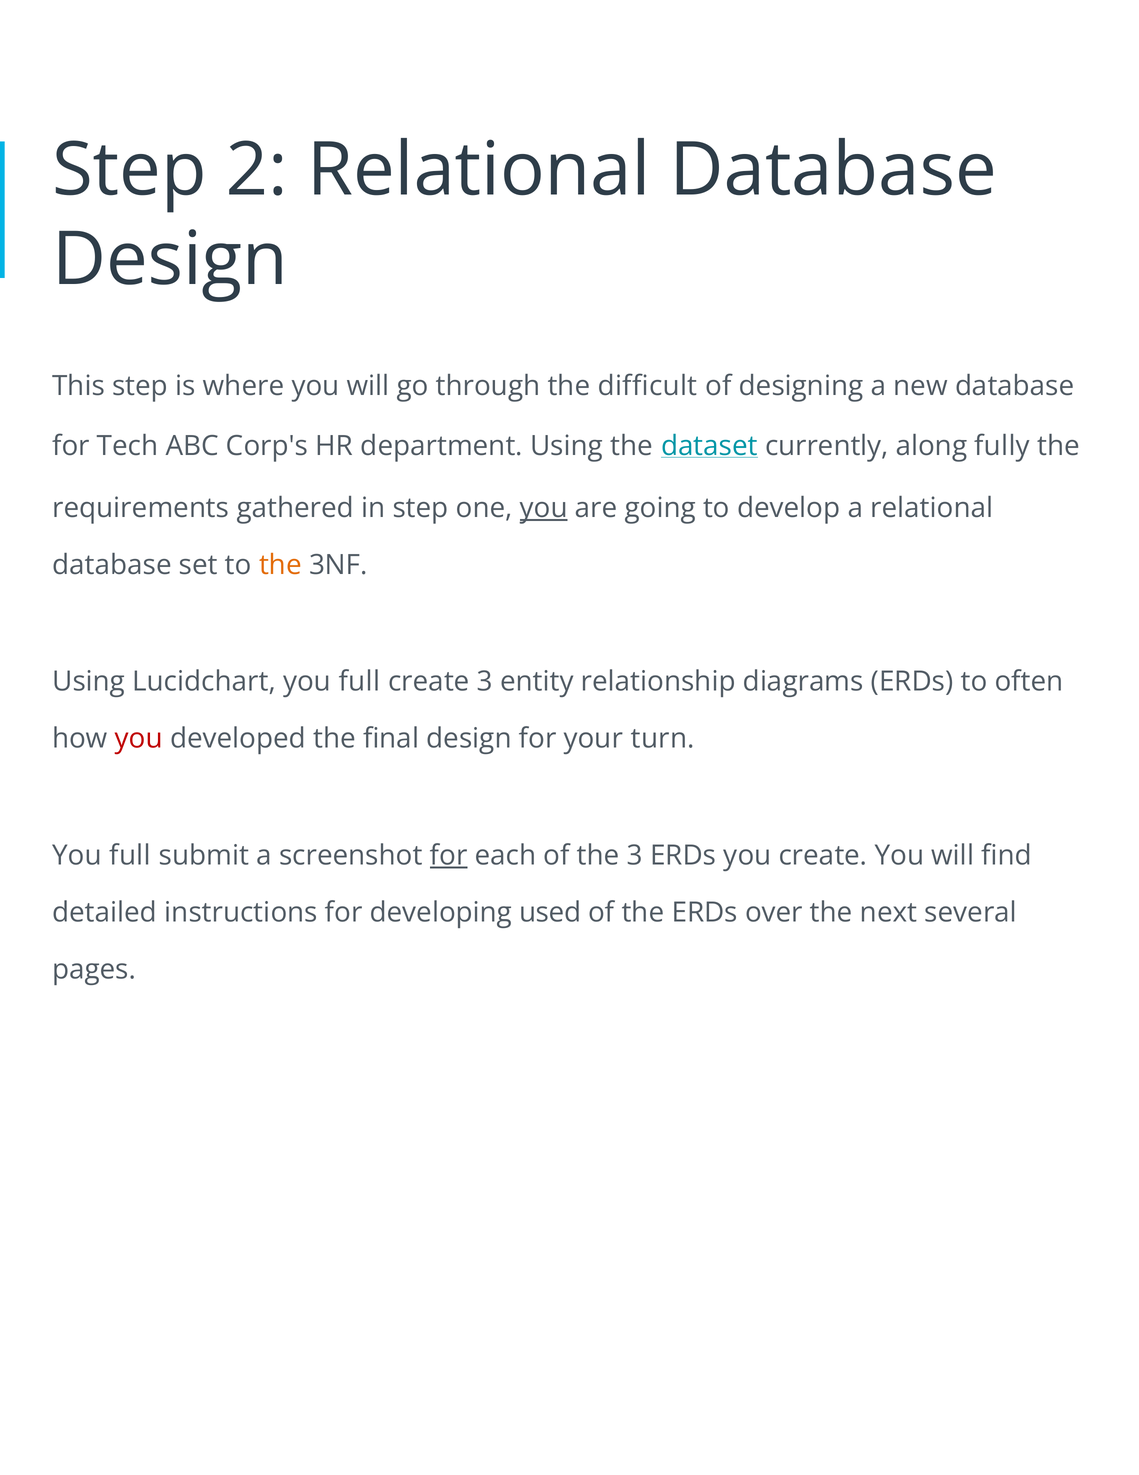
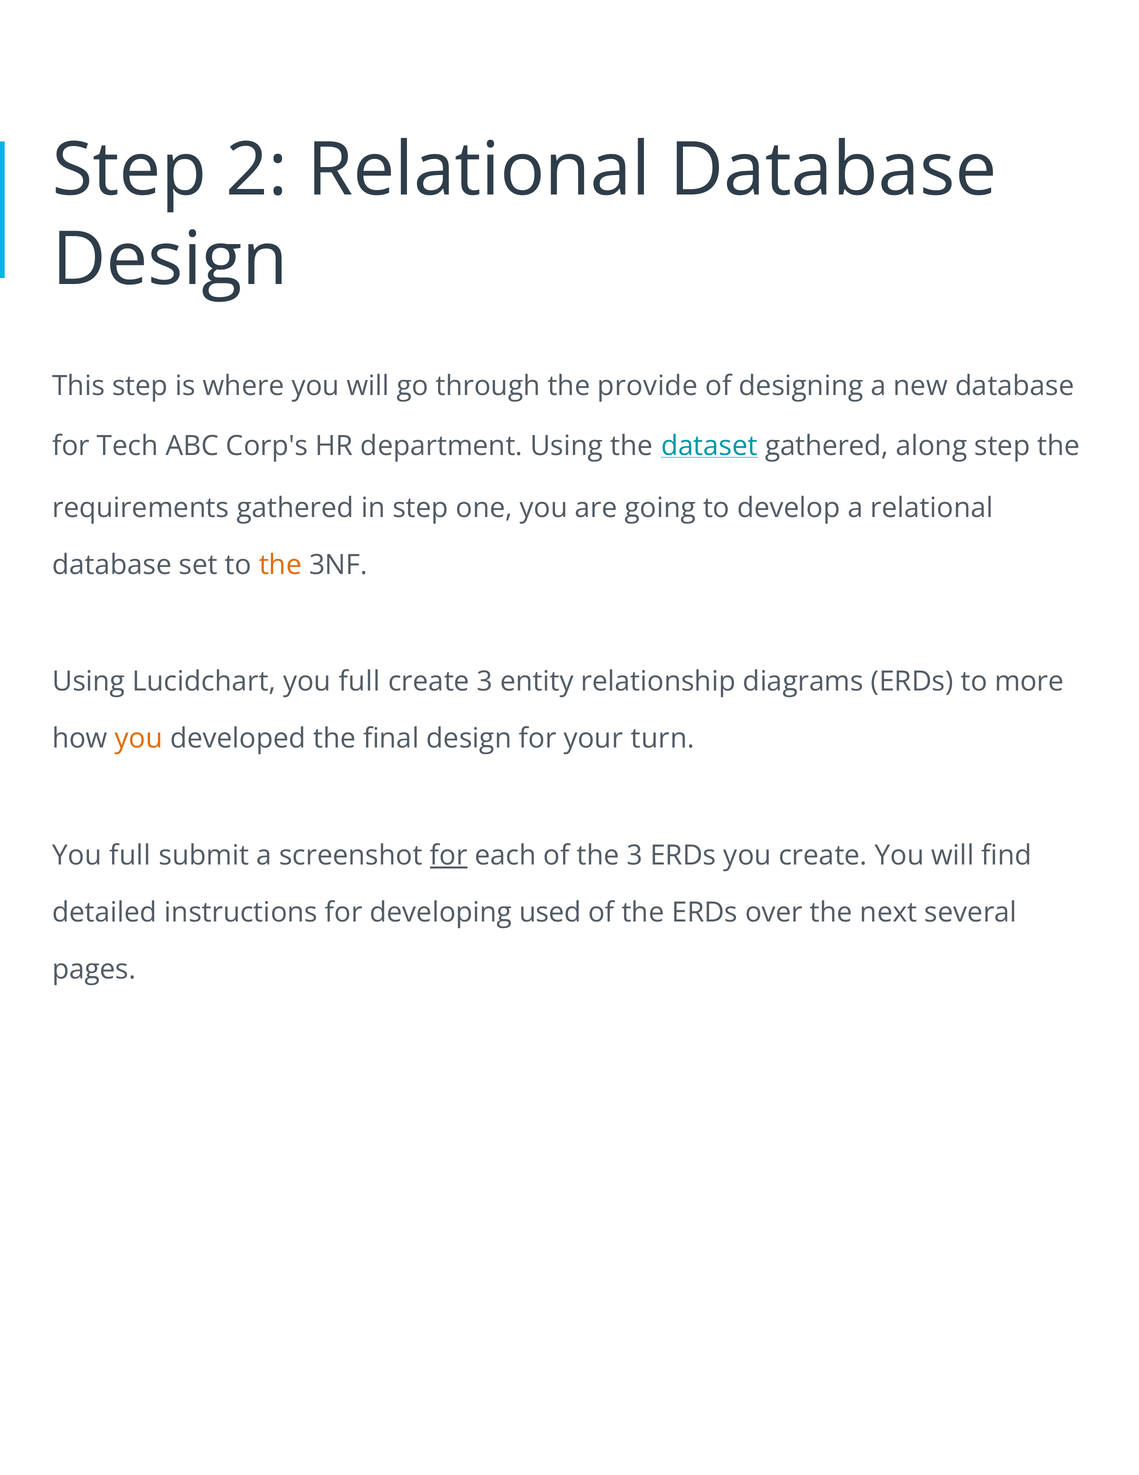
difficult: difficult -> provide
dataset currently: currently -> gathered
along fully: fully -> step
you at (544, 508) underline: present -> none
often: often -> more
you at (139, 738) colour: red -> orange
